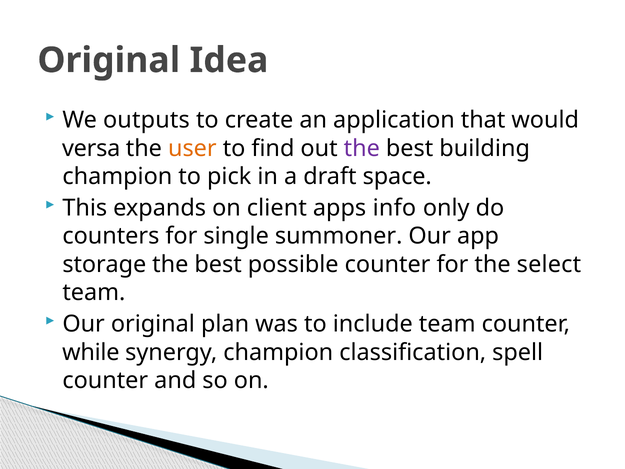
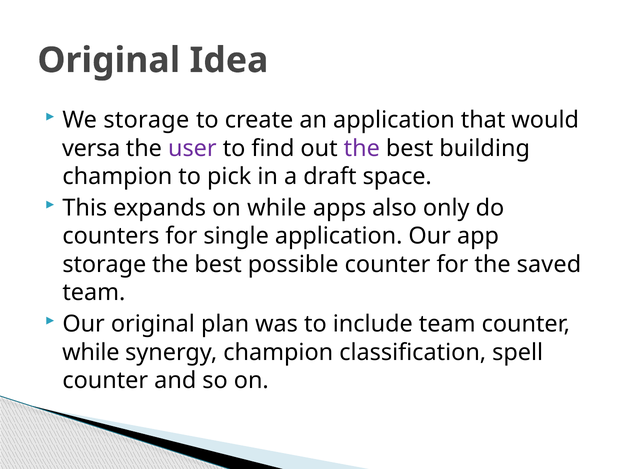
We outputs: outputs -> storage
user colour: orange -> purple
on client: client -> while
info: info -> also
single summoner: summoner -> application
select: select -> saved
